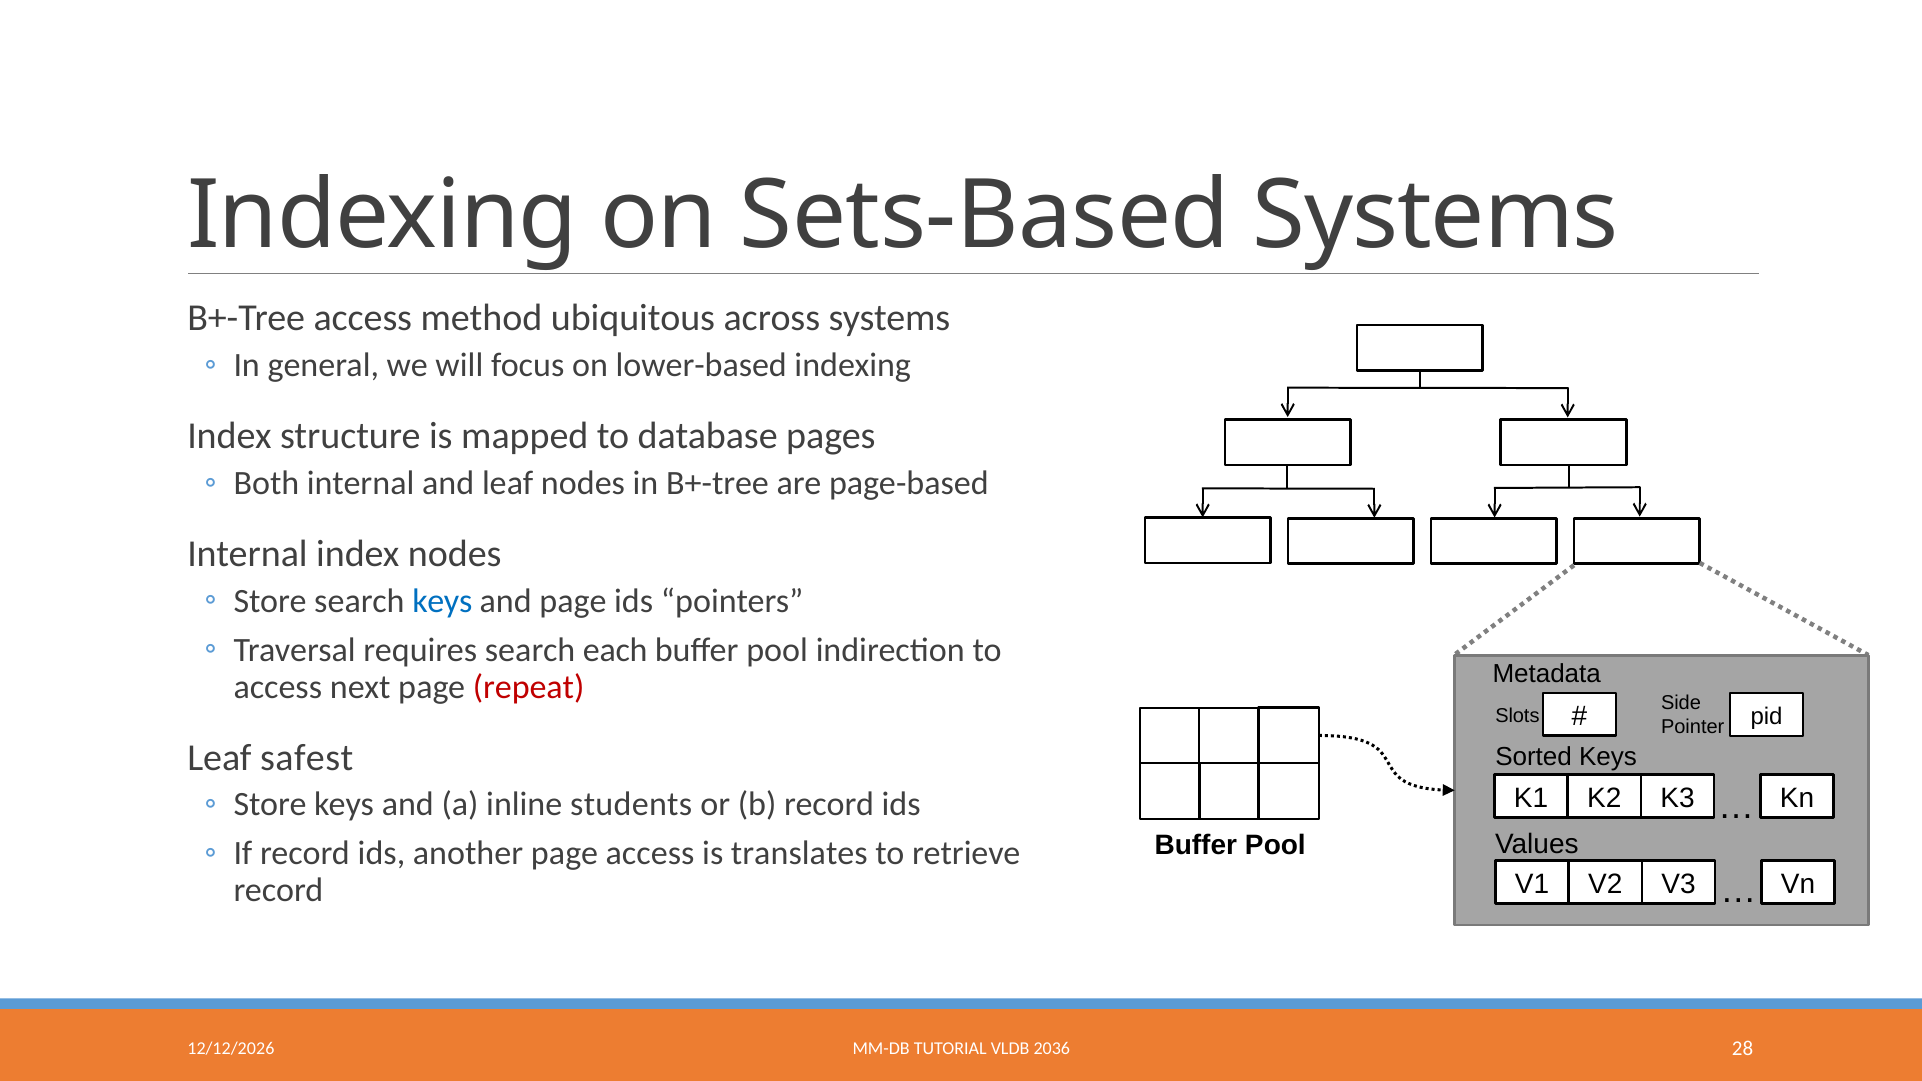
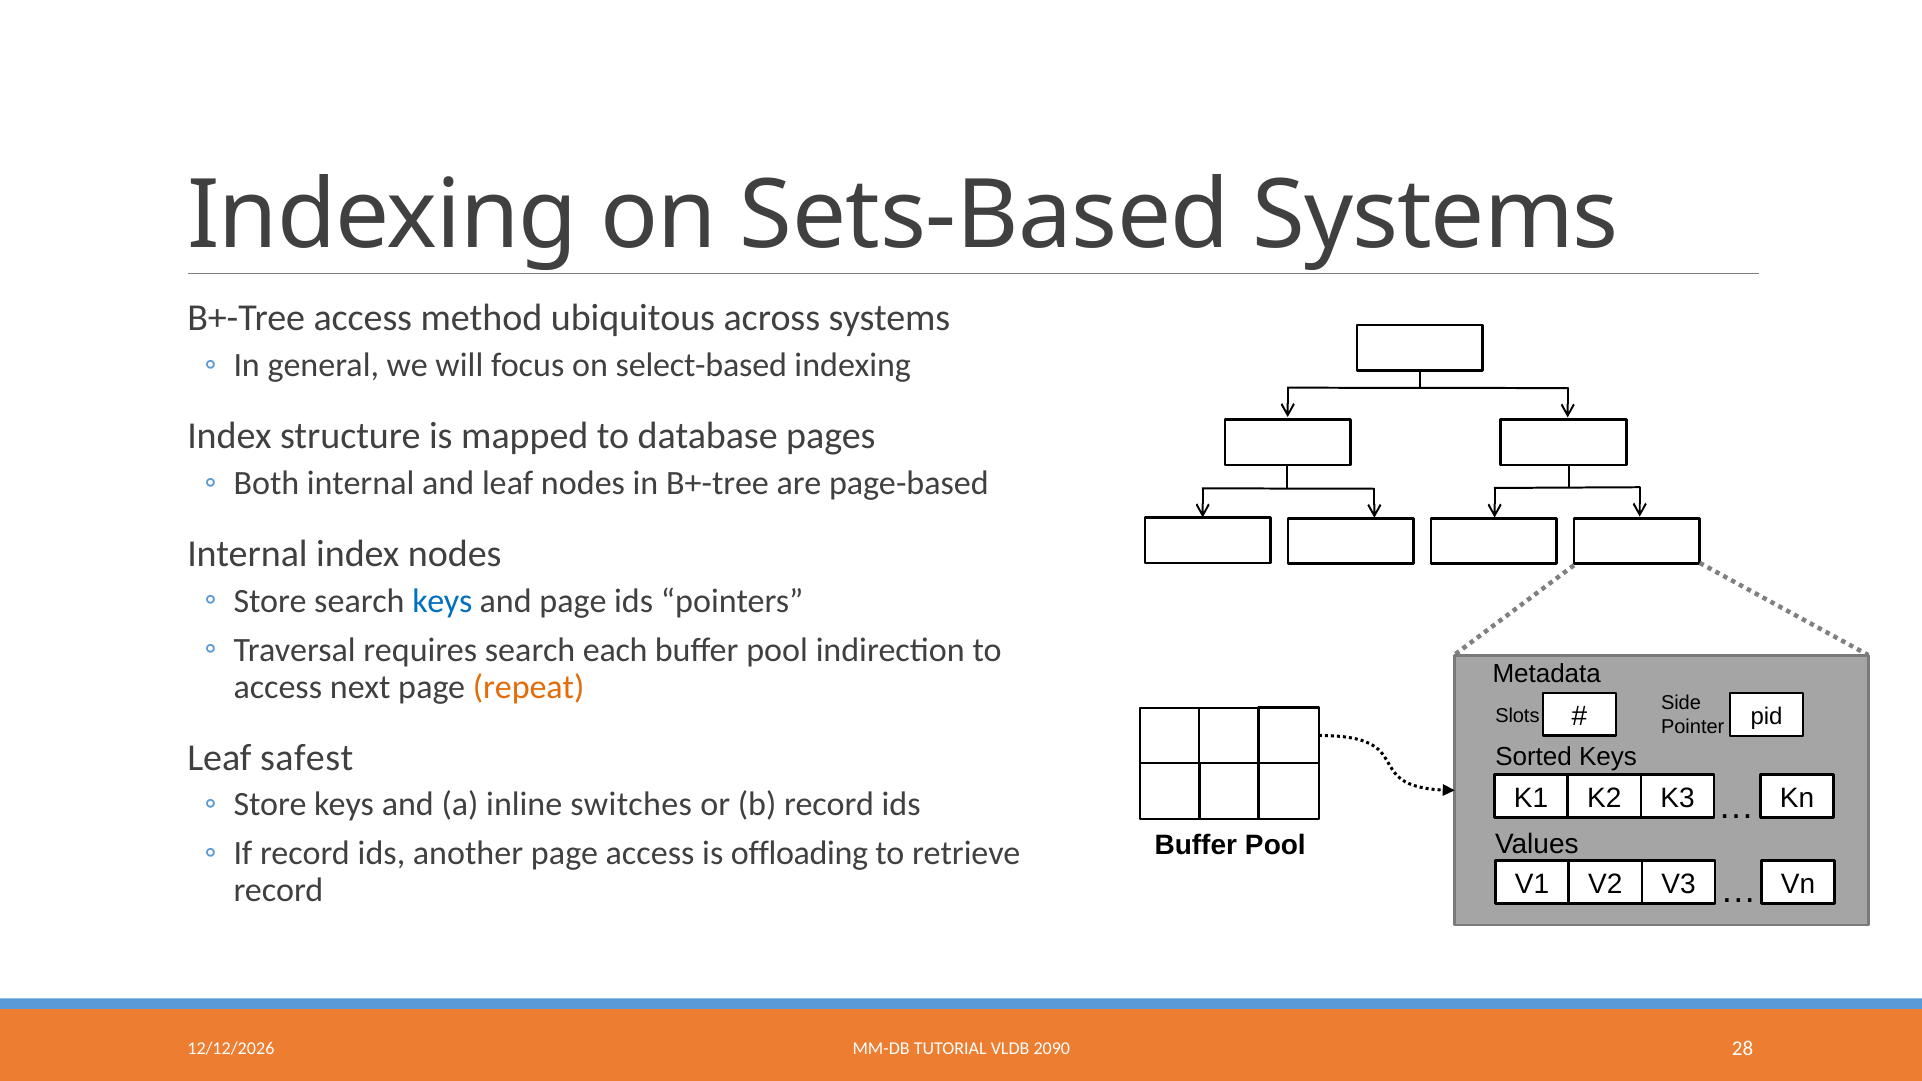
lower-based: lower-based -> select-based
repeat colour: red -> orange
students: students -> switches
translates: translates -> offloading
2036: 2036 -> 2090
